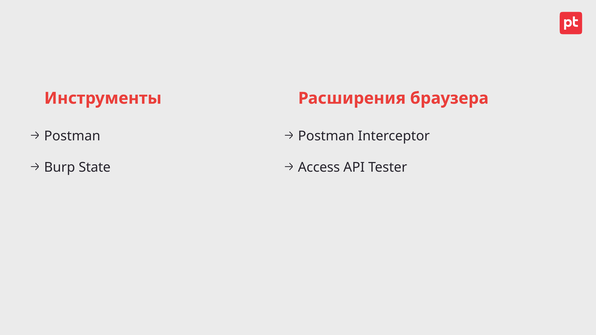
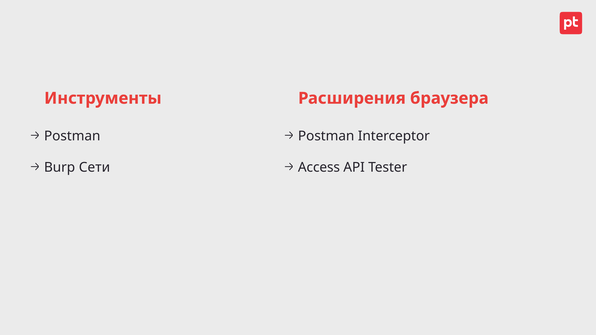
State: State -> Сети
